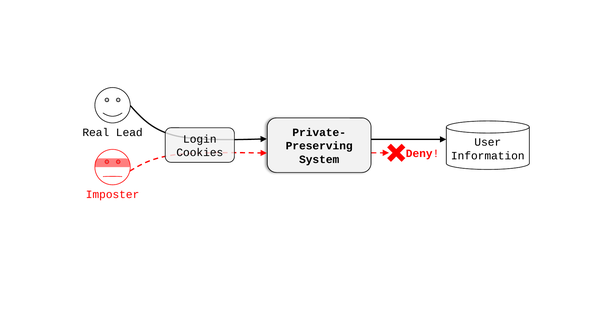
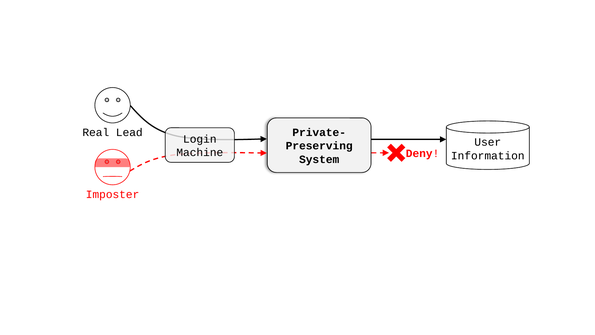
Cookies: Cookies -> Machine
